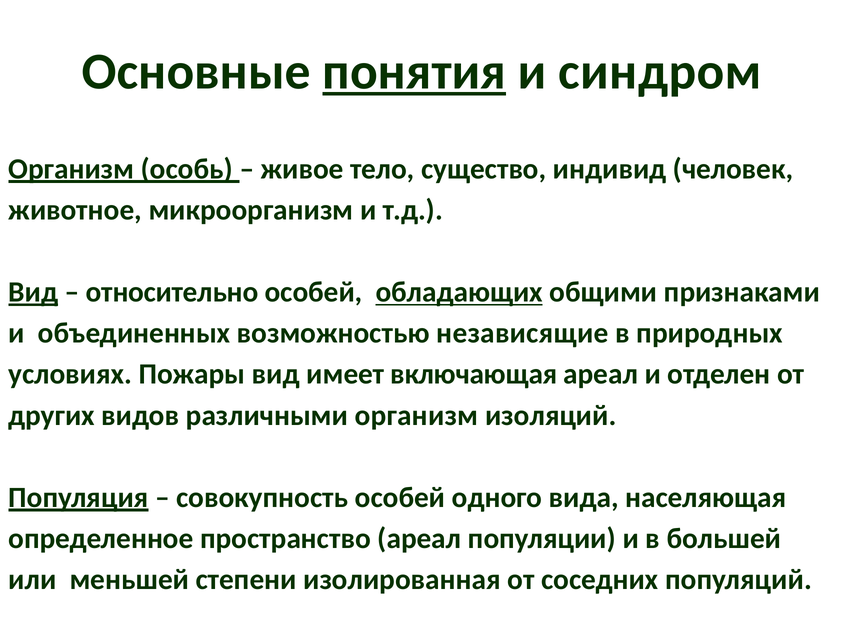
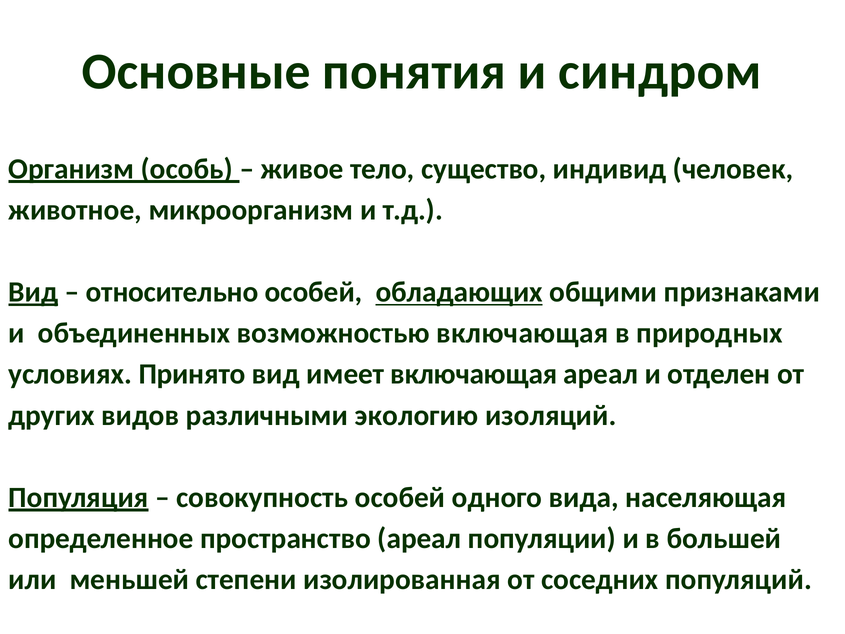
понятия underline: present -> none
возможностью независящие: независящие -> включающая
Пожары: Пожары -> Принято
различными организм: организм -> экологию
